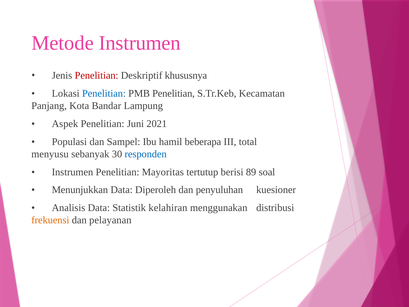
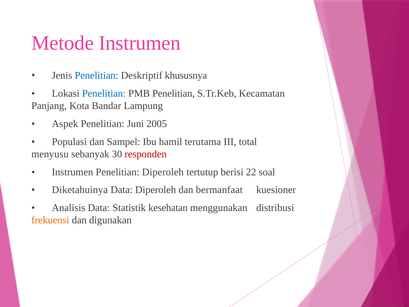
Penelitian at (97, 75) colour: red -> blue
2021: 2021 -> 2005
beberapa: beberapa -> terutama
responden colour: blue -> red
Penelitian Mayoritas: Mayoritas -> Diperoleh
89: 89 -> 22
Menunjukkan: Menunjukkan -> Diketahuinya
penyuluhan: penyuluhan -> bermanfaat
kelahiran: kelahiran -> kesehatan
pelayanan: pelayanan -> digunakan
